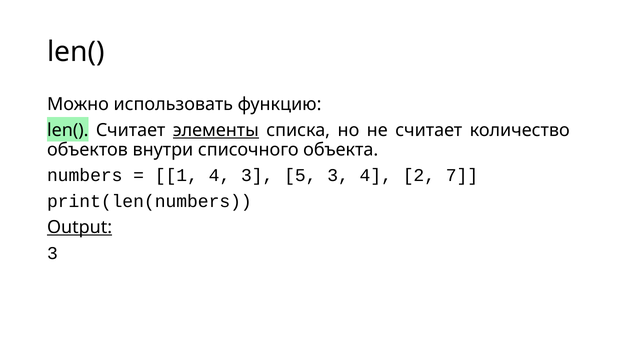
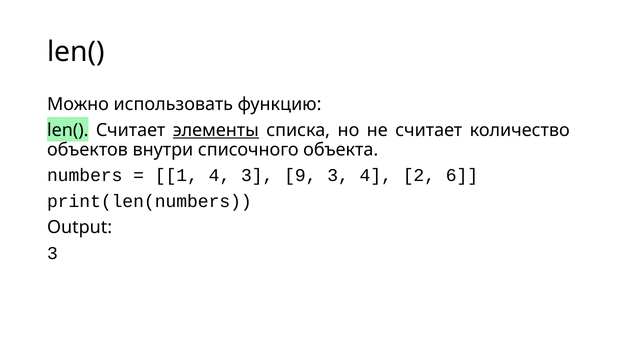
5: 5 -> 9
7: 7 -> 6
Output underline: present -> none
